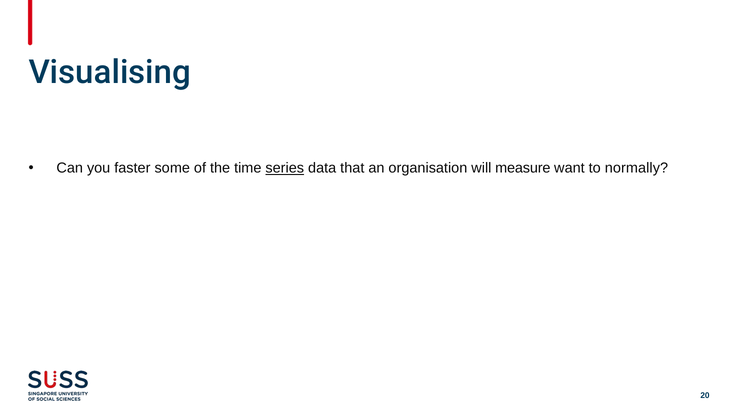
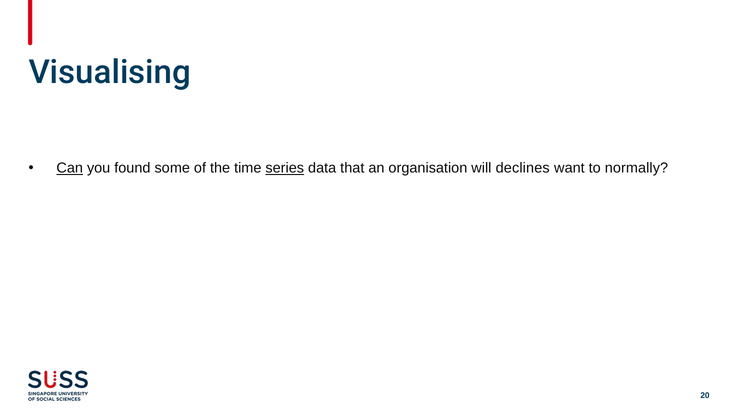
Can underline: none -> present
faster: faster -> found
measure: measure -> declines
